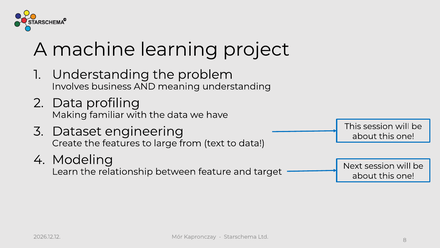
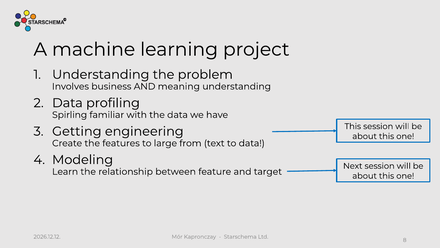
Making: Making -> Spirling
Dataset: Dataset -> Getting
